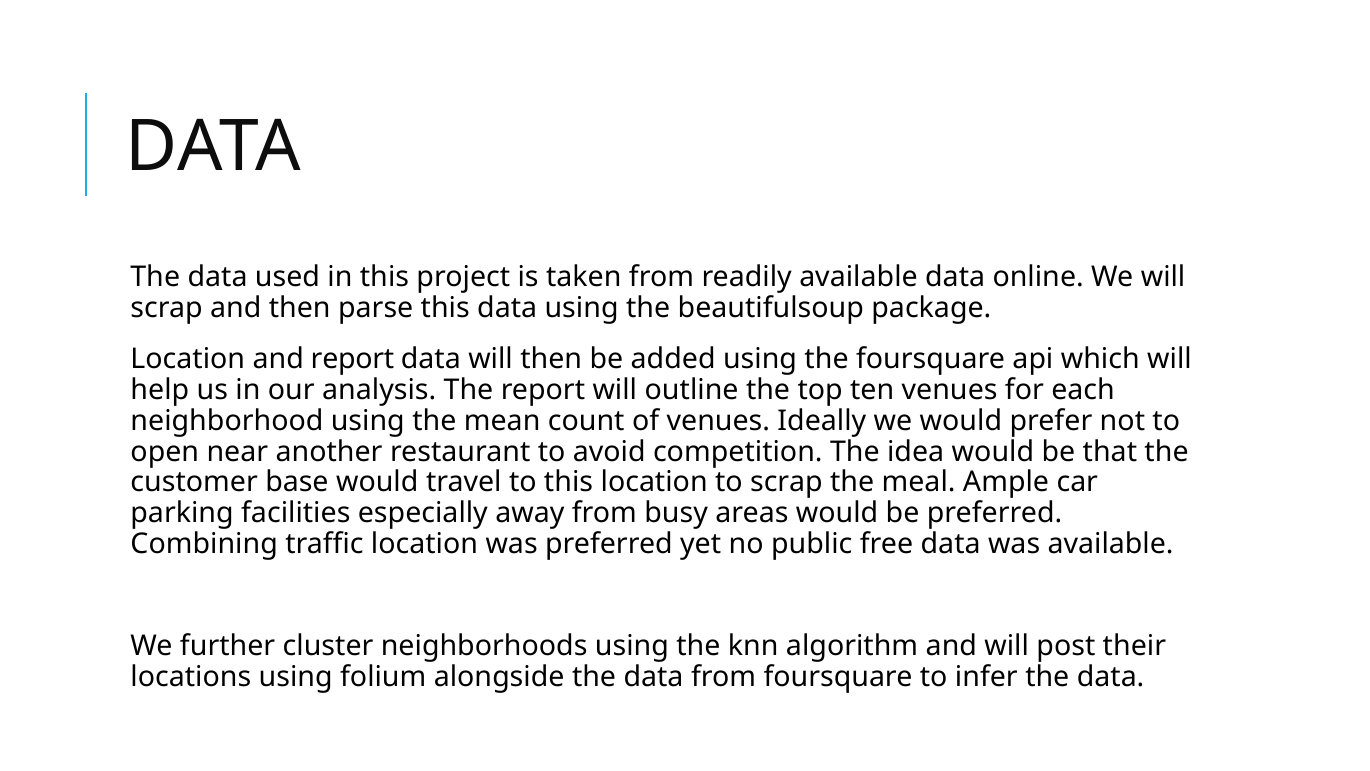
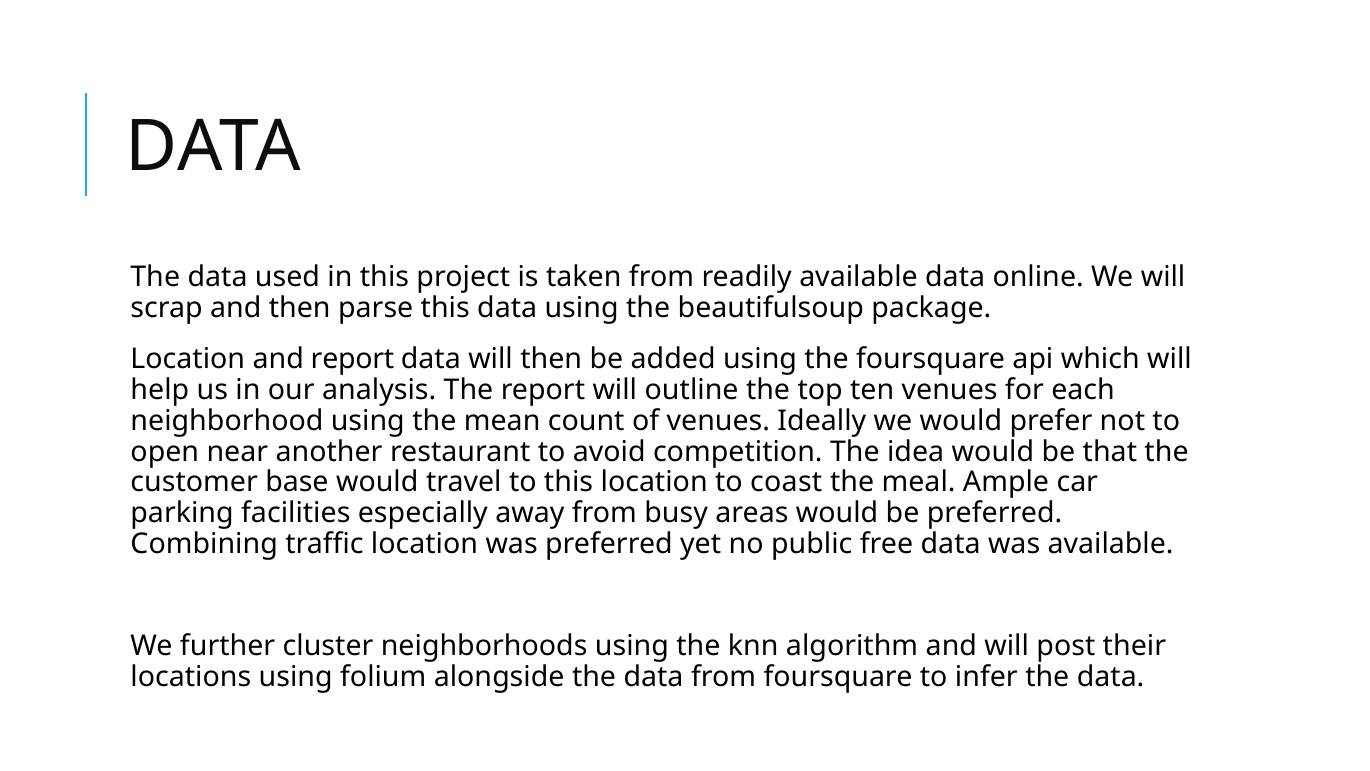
to scrap: scrap -> coast
